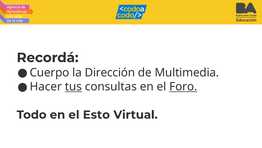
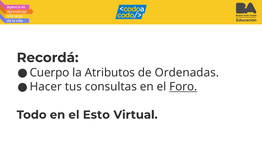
Dirección: Dirección -> Atributos
Multimedia: Multimedia -> Ordenadas
tus underline: present -> none
